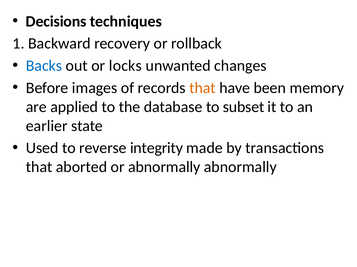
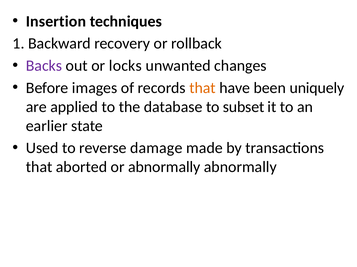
Decisions: Decisions -> Insertion
Backs colour: blue -> purple
memory: memory -> uniquely
integrity: integrity -> damage
